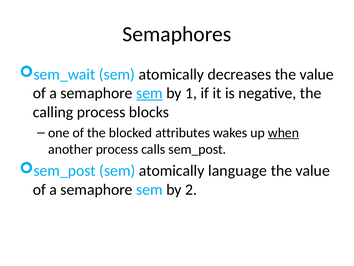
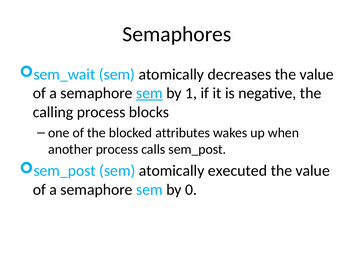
when underline: present -> none
language: language -> executed
2: 2 -> 0
